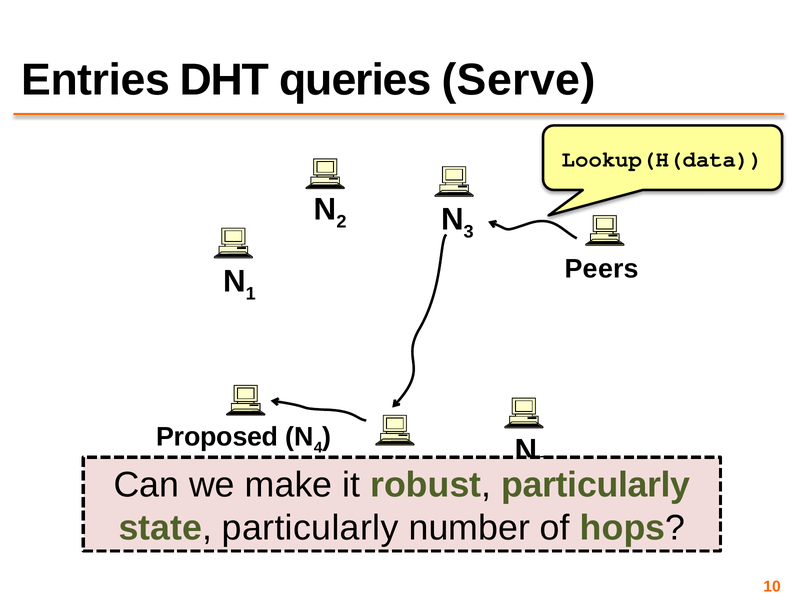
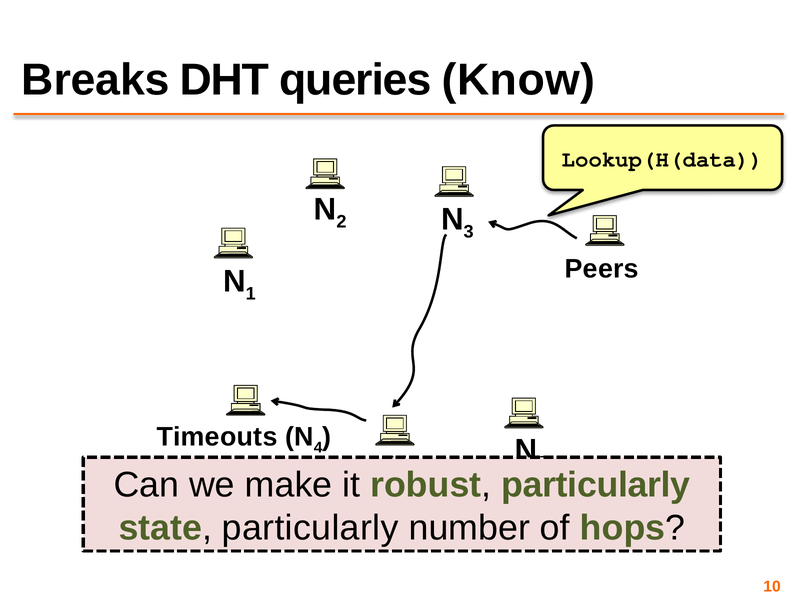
Entries: Entries -> Breaks
Serve: Serve -> Know
Proposed: Proposed -> Timeouts
